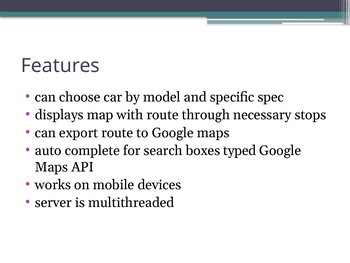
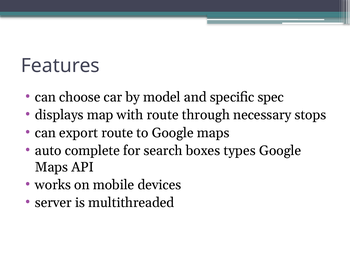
typed: typed -> types
